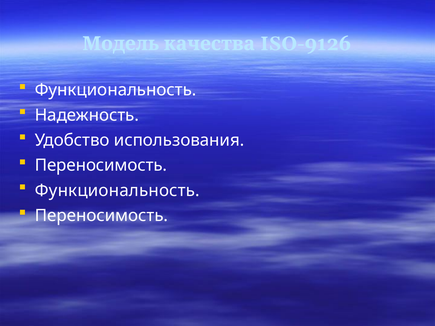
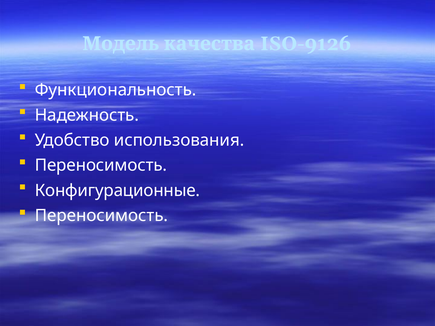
Функциональность at (117, 191): Функциональность -> Конфигурационные
